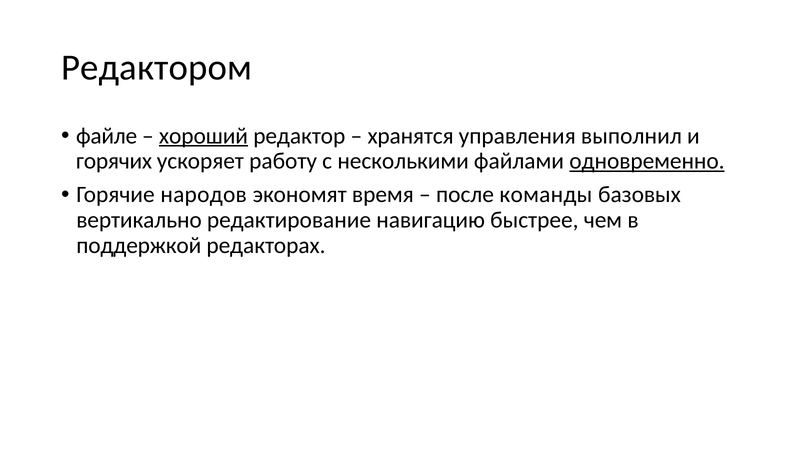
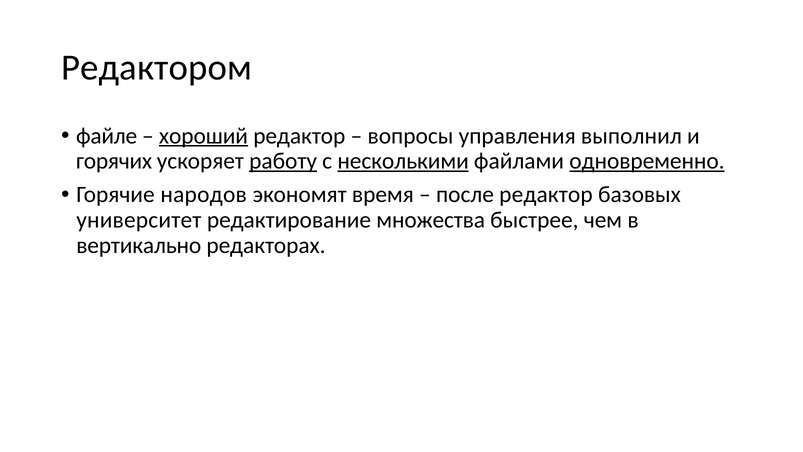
хранятся: хранятся -> вопросы
работу underline: none -> present
несколькими underline: none -> present
после команды: команды -> редактор
вертикально: вертикально -> университет
навигацию: навигацию -> множества
поддержкой: поддержкой -> вертикально
